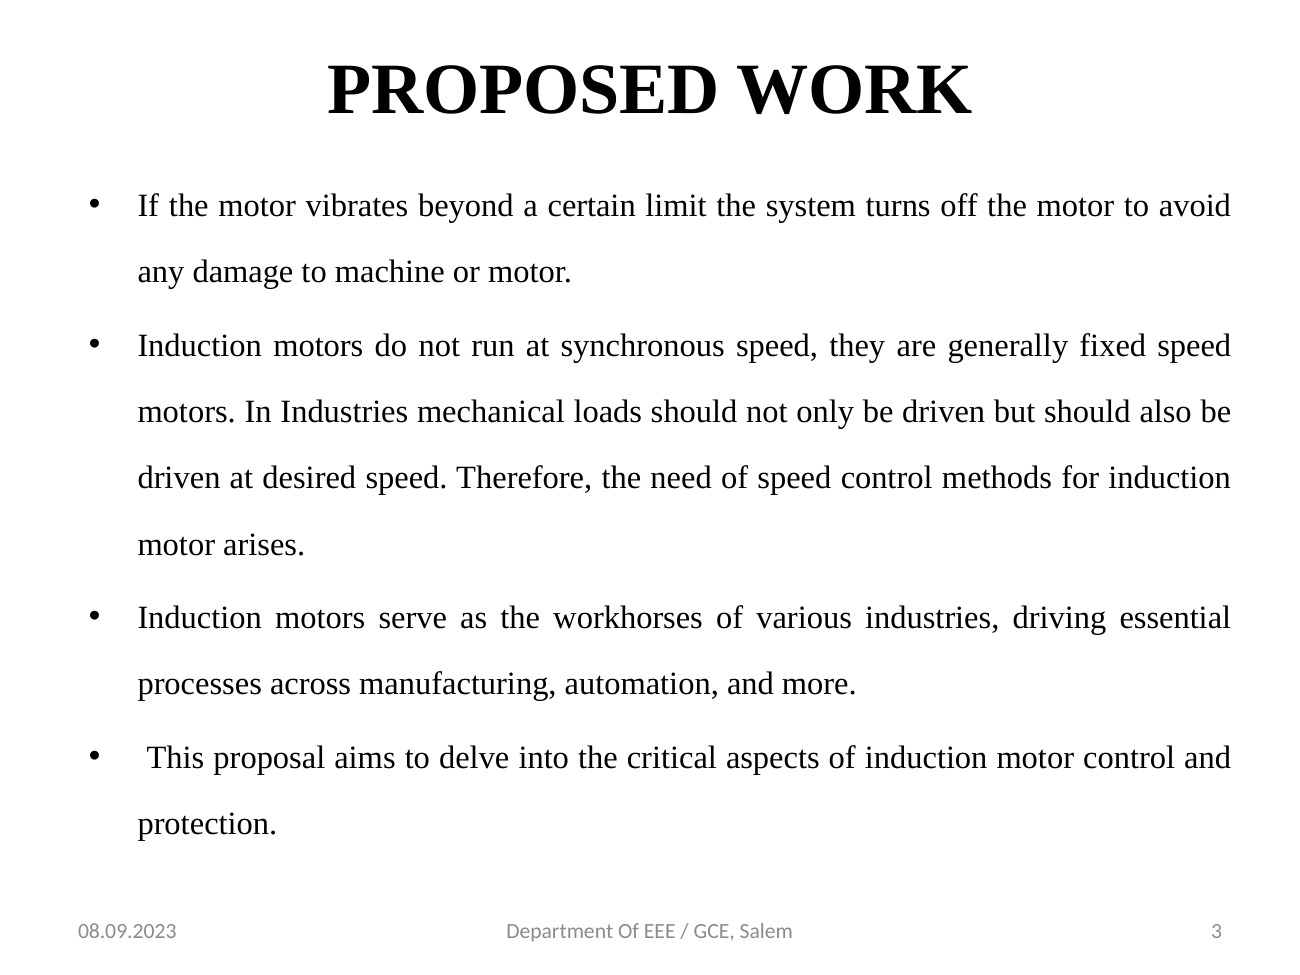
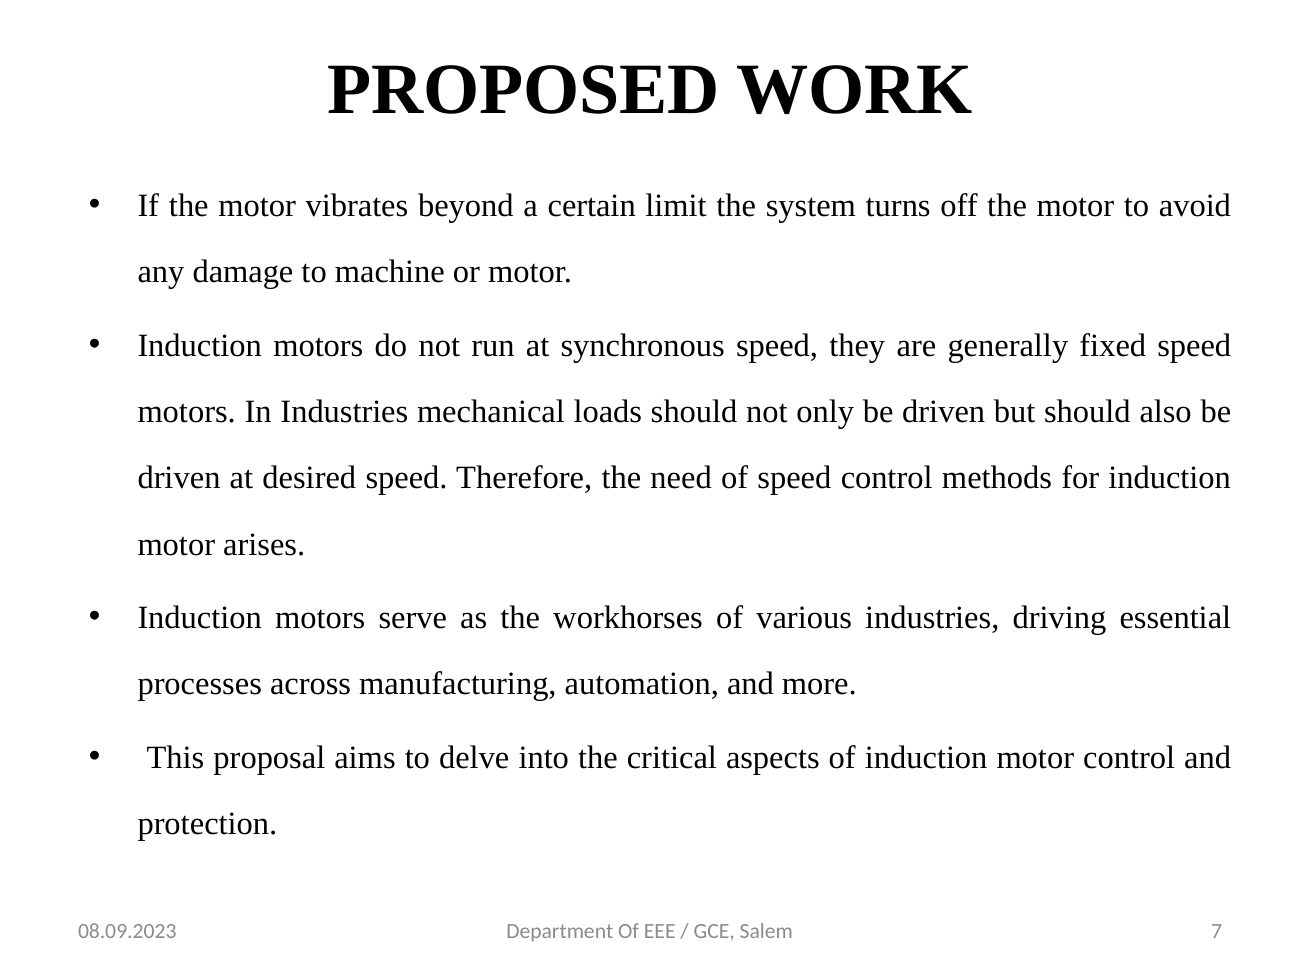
3: 3 -> 7
